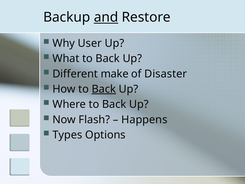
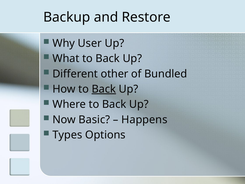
and underline: present -> none
make: make -> other
Disaster: Disaster -> Bundled
Flash: Flash -> Basic
